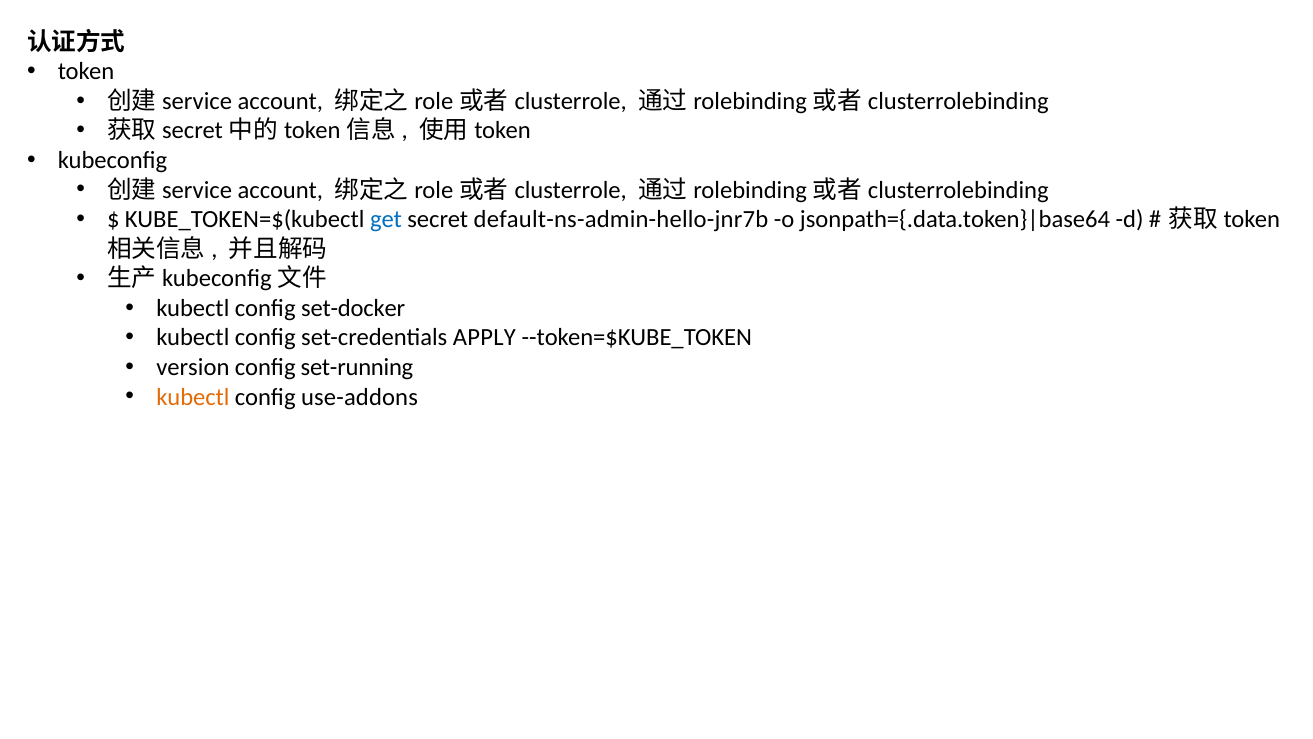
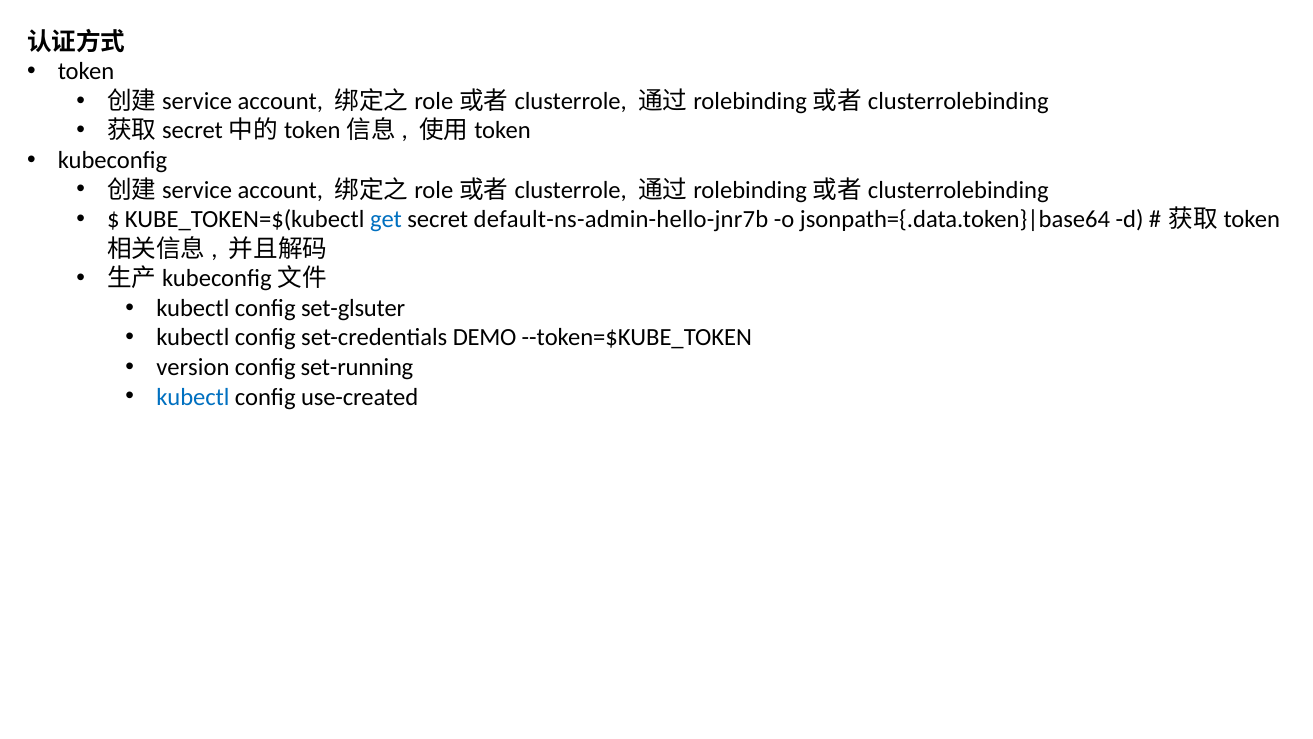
set-docker: set-docker -> set-glsuter
APPLY: APPLY -> DEMO
kubectl at (193, 397) colour: orange -> blue
use-addons: use-addons -> use-created
